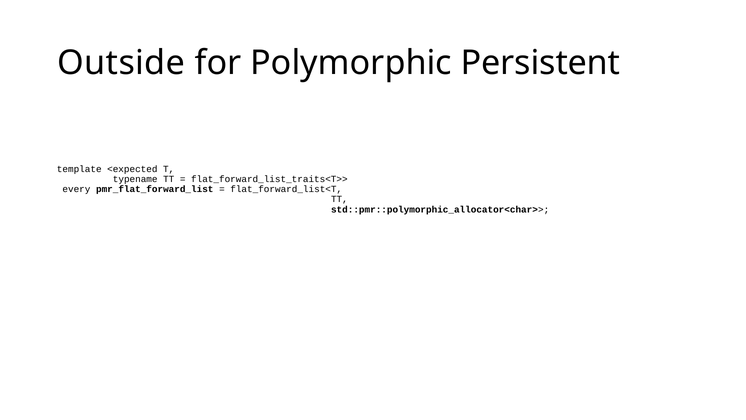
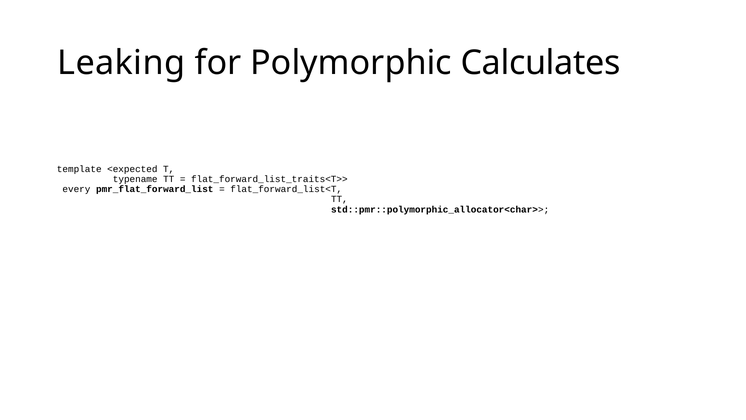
Outside: Outside -> Leaking
Persistent: Persistent -> Calculates
